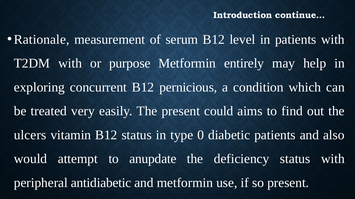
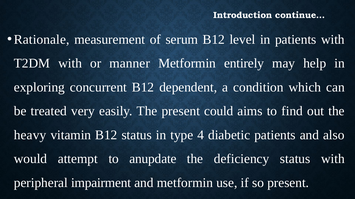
purpose: purpose -> manner
pernicious: pernicious -> dependent
ulcers: ulcers -> heavy
0: 0 -> 4
antidiabetic: antidiabetic -> impairment
